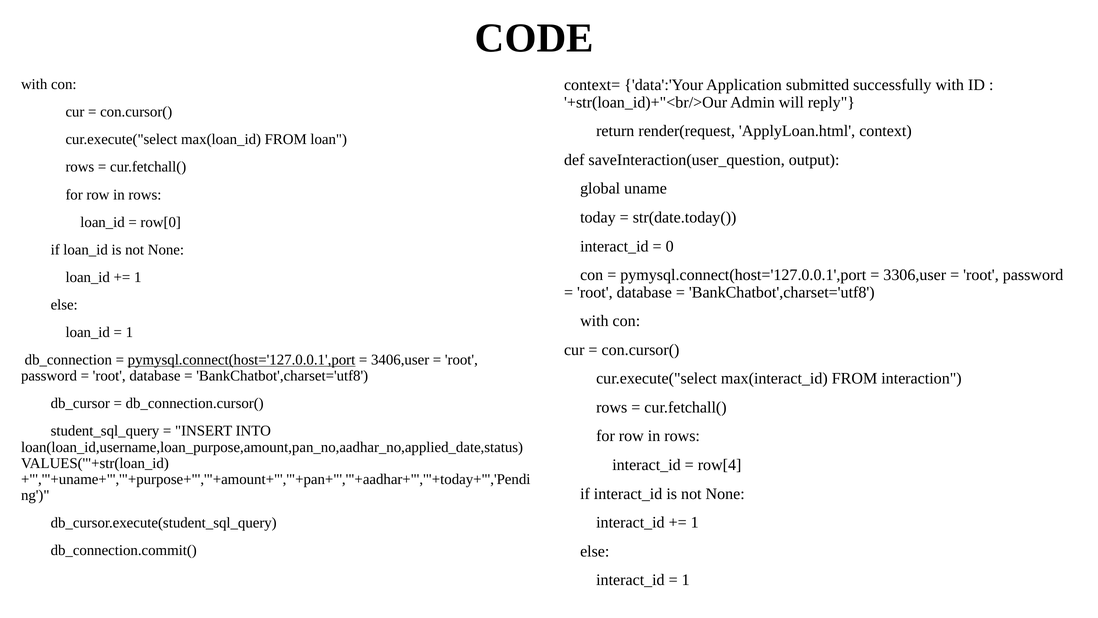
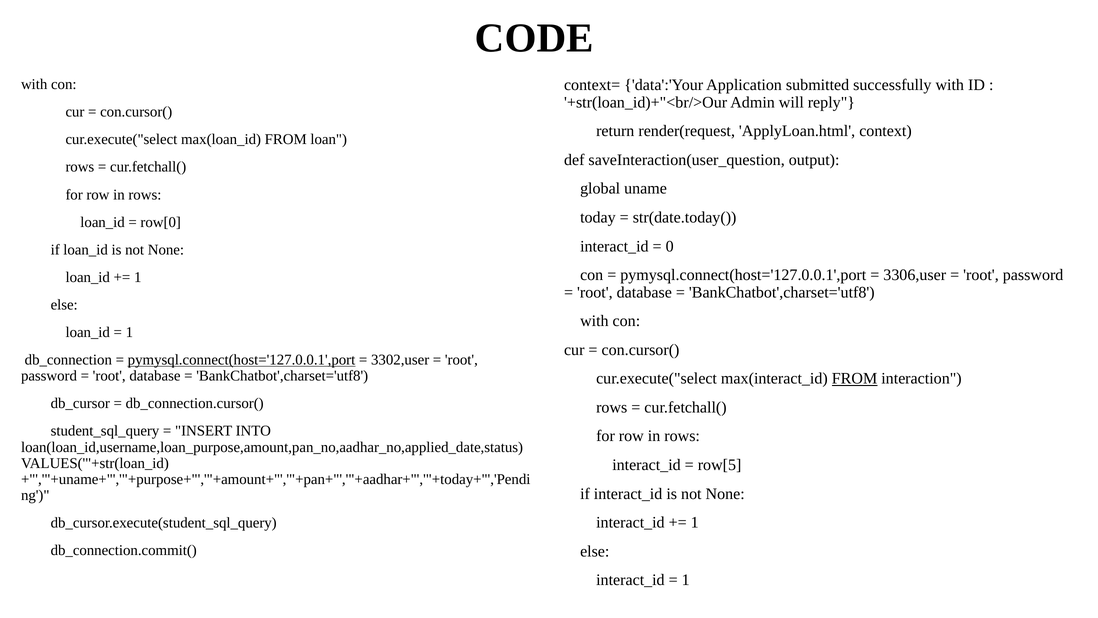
3406,user: 3406,user -> 3302,user
FROM at (855, 378) underline: none -> present
row[4: row[4 -> row[5
